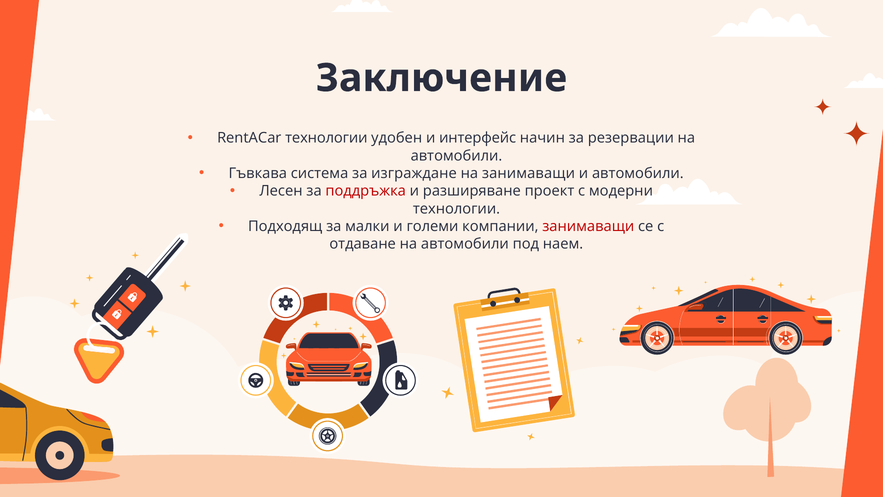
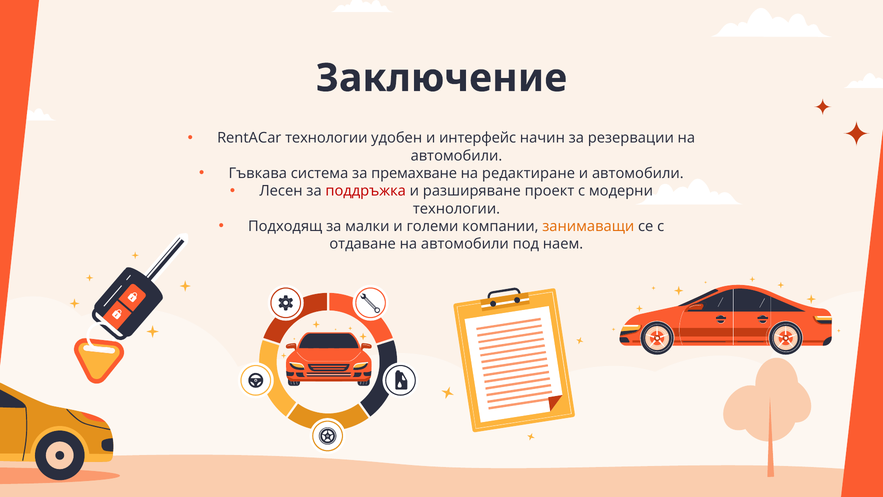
изграждане: изграждане -> премахване
на занимаващи: занимаващи -> редактиране
занимаващи at (588, 226) colour: red -> orange
